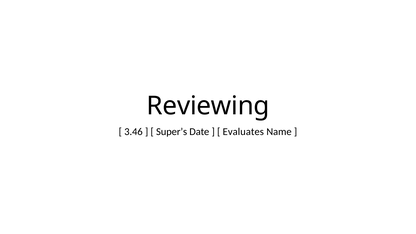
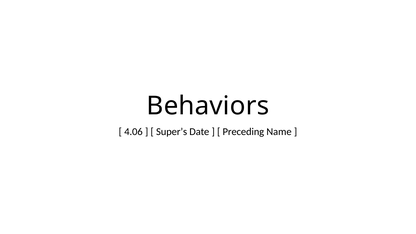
Reviewing: Reviewing -> Behaviors
3.46: 3.46 -> 4.06
Evaluates: Evaluates -> Preceding
